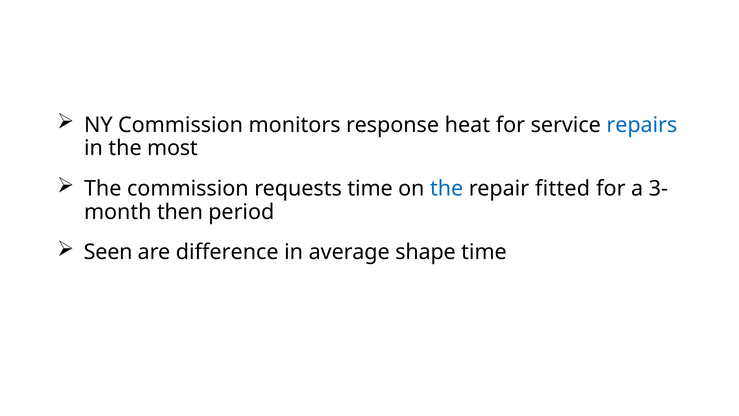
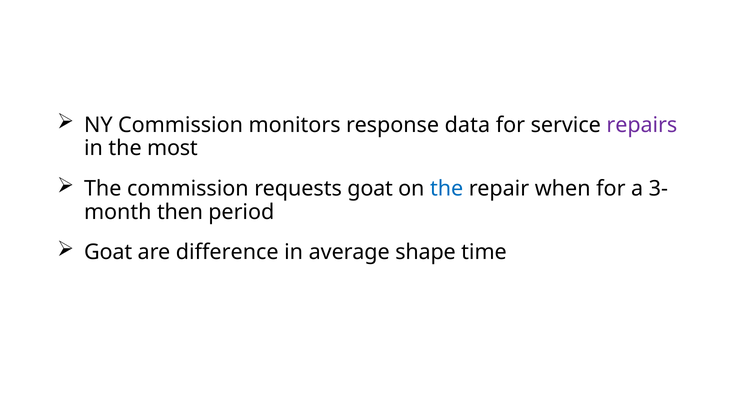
heat: heat -> data
repairs colour: blue -> purple
requests time: time -> goat
fitted: fitted -> when
Seen at (108, 252): Seen -> Goat
